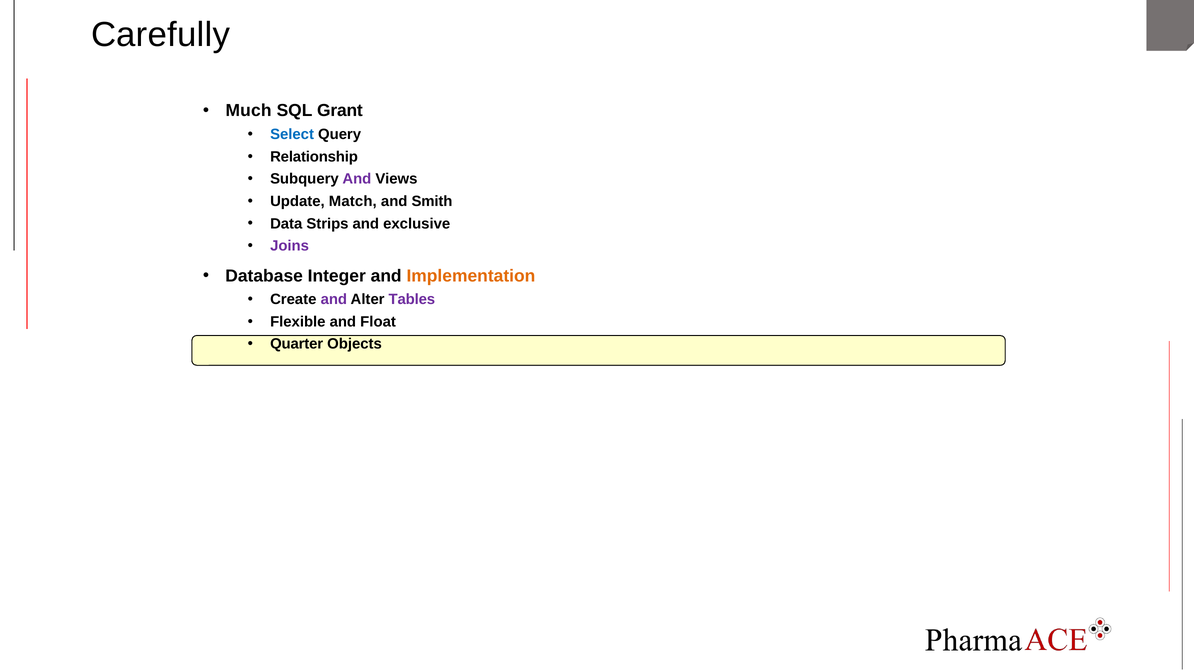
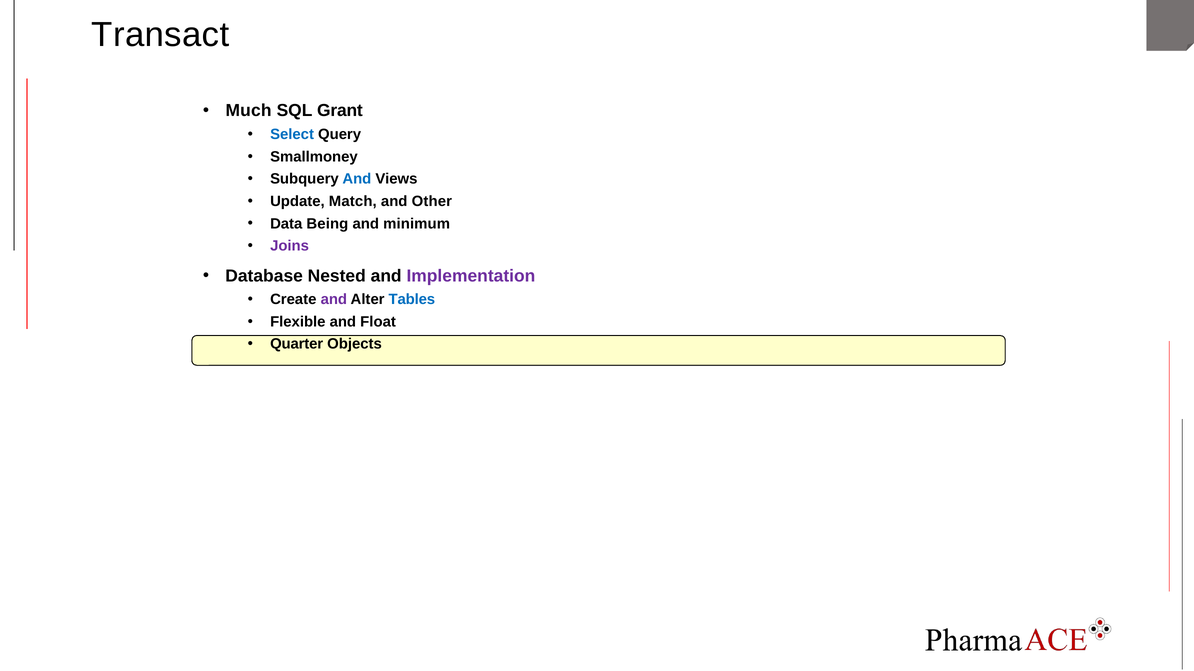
Carefully: Carefully -> Transact
Relationship: Relationship -> Smallmoney
And at (357, 179) colour: purple -> blue
Smith: Smith -> Other
Strips: Strips -> Being
exclusive: exclusive -> minimum
Integer: Integer -> Nested
Implementation colour: orange -> purple
Tables colour: purple -> blue
